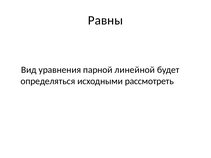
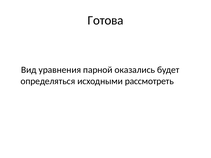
Равны: Равны -> Готова
линейной: линейной -> оказались
